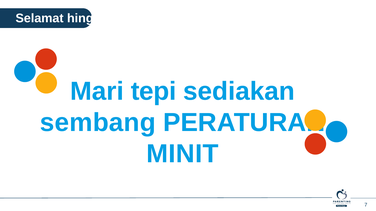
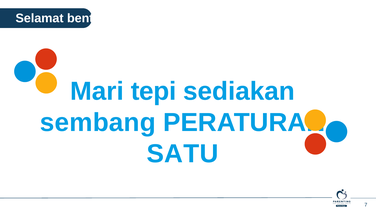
hingga: hingga -> bentuk
MINIT: MINIT -> SATU
